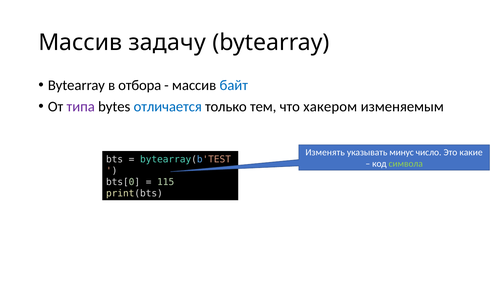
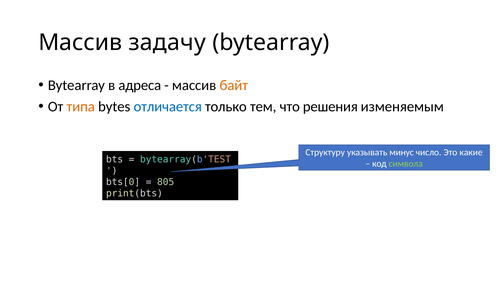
отбора: отбора -> адреса
байт colour: blue -> orange
типа colour: purple -> orange
хакером: хакером -> решения
Изменять: Изменять -> Структуру
115: 115 -> 805
